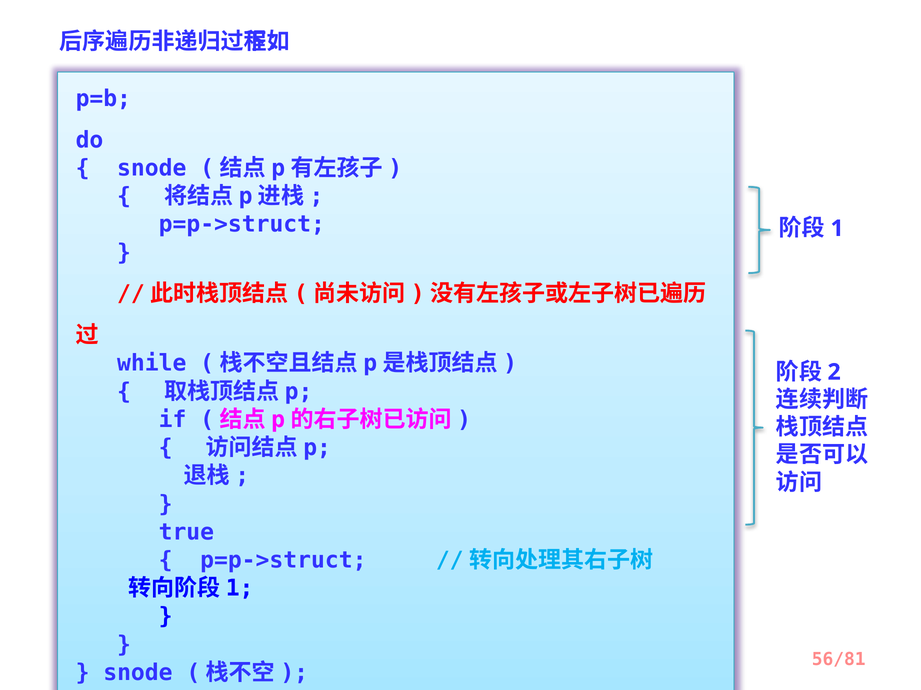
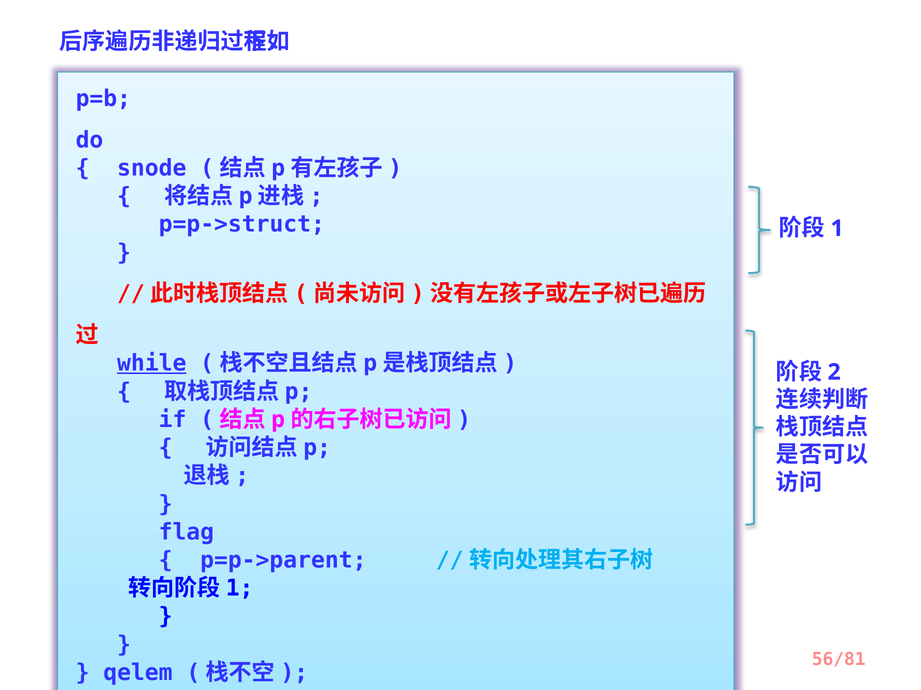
while underline: none -> present
true: true -> flag
p=p->struct at (283, 561): p=p->struct -> p=p->parent
snode at (138, 673): snode -> qelem
